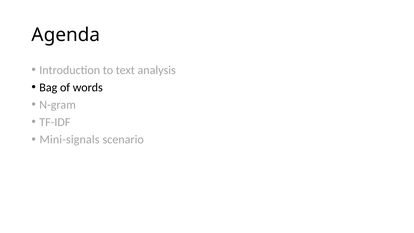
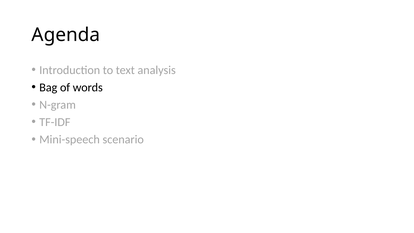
Mini-signals: Mini-signals -> Mini-speech
